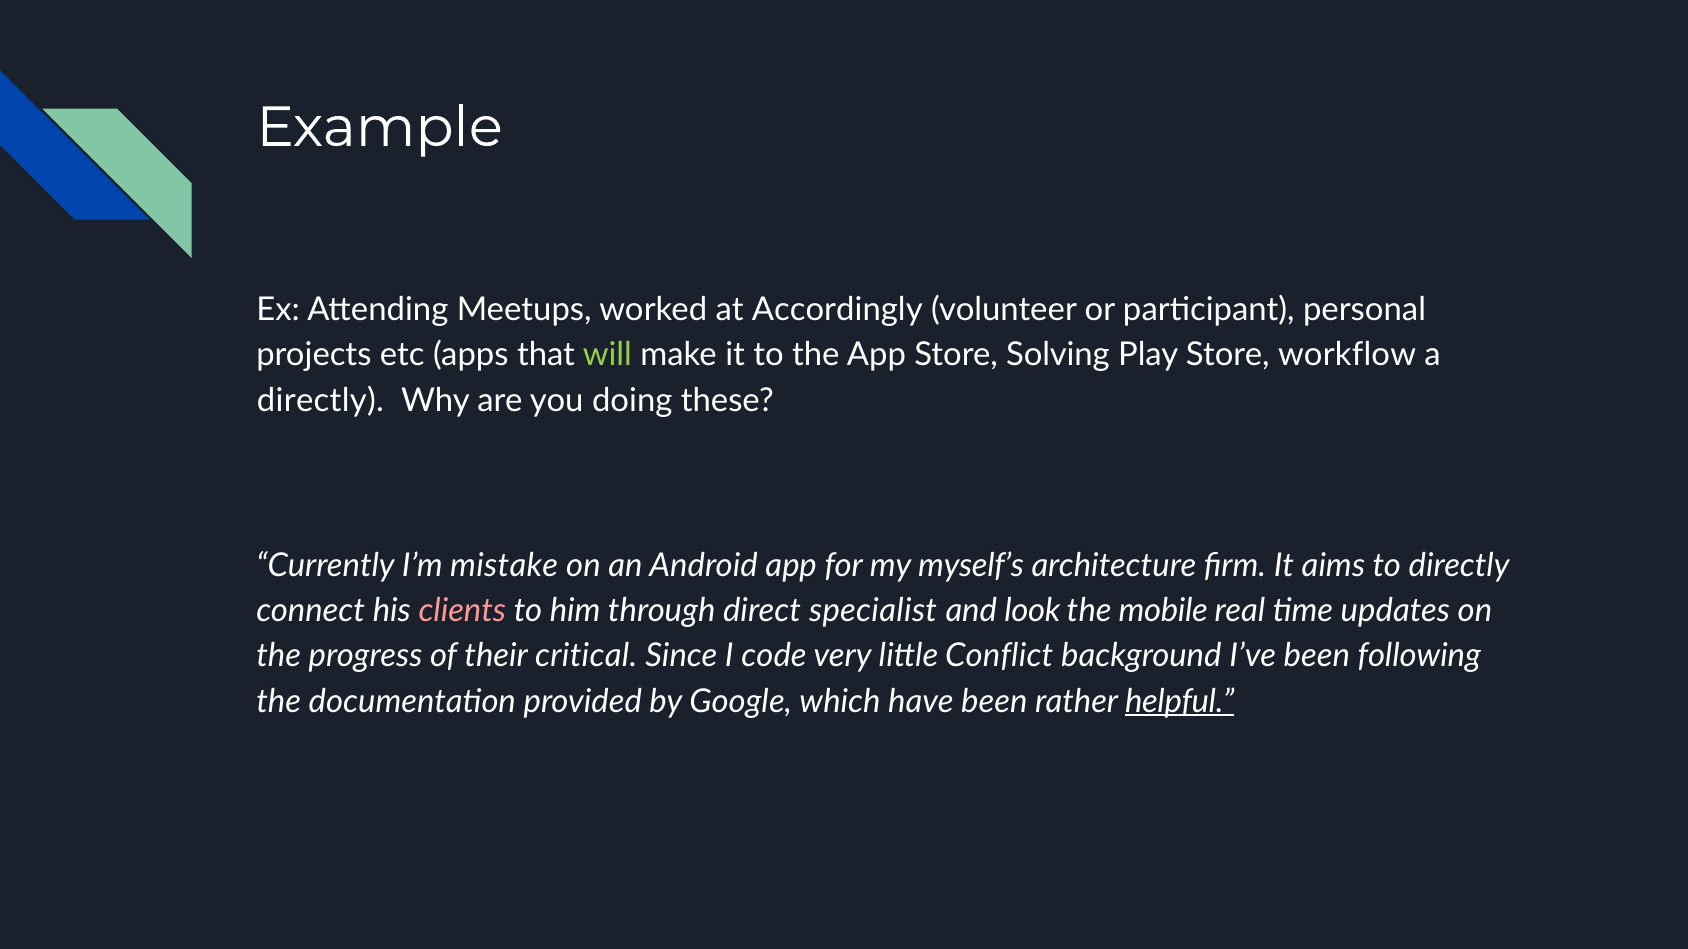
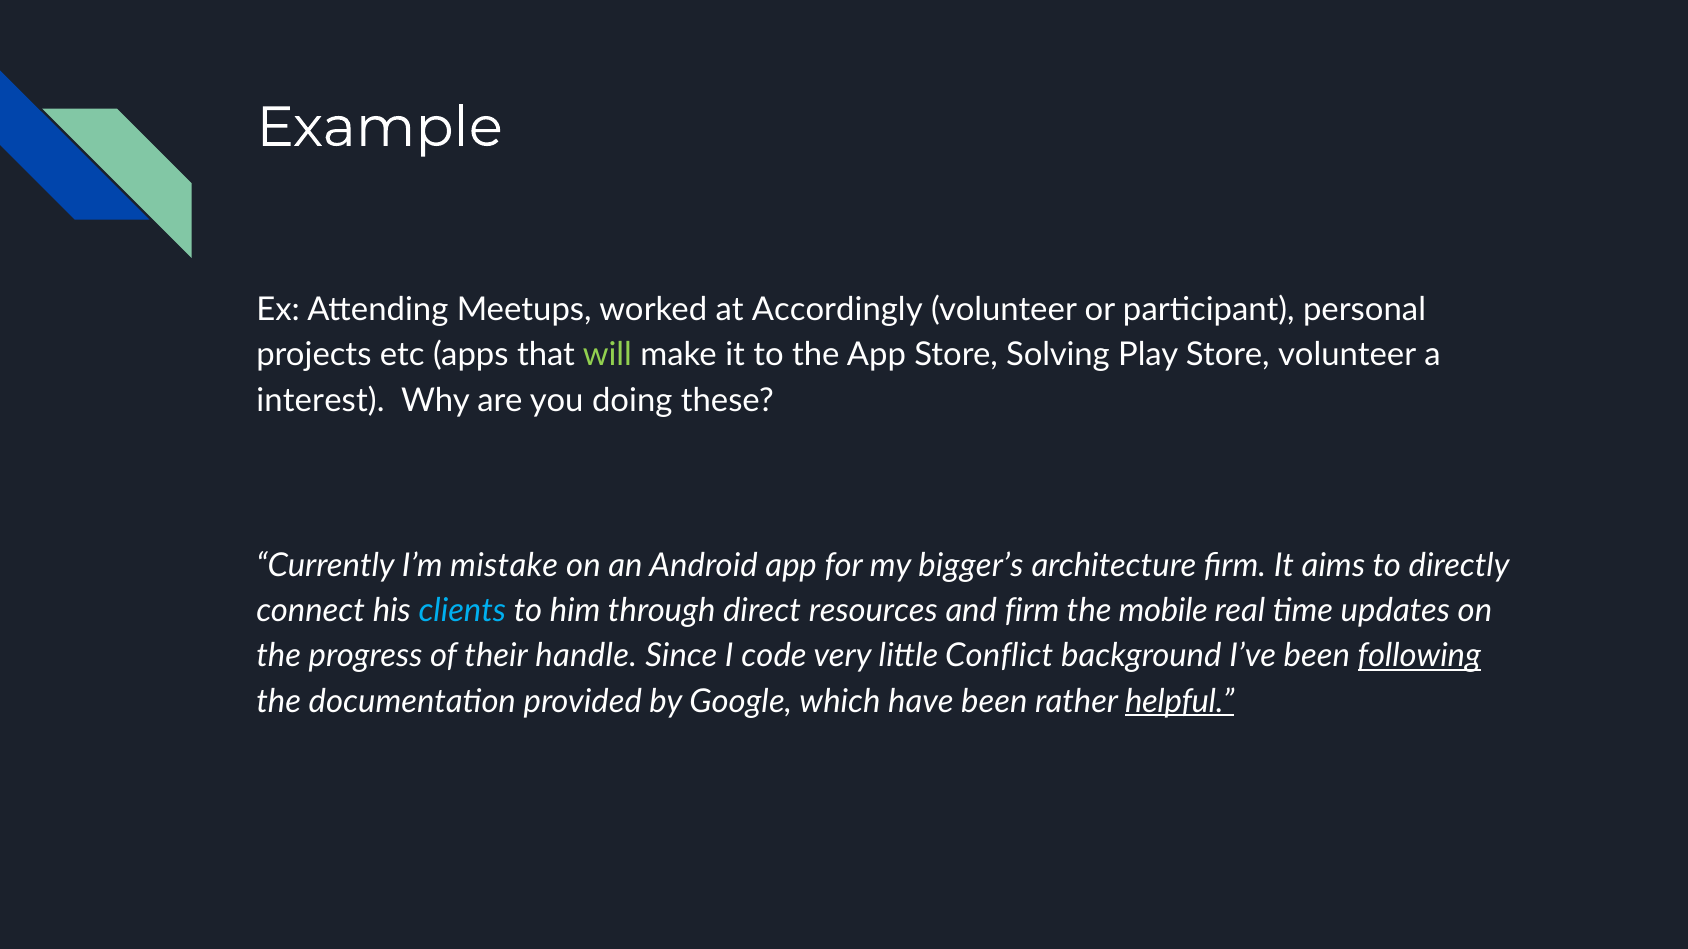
Store workflow: workflow -> volunteer
directly at (320, 400): directly -> interest
myself’s: myself’s -> bigger’s
clients colour: pink -> light blue
specialist: specialist -> resources
and look: look -> firm
critical: critical -> handle
following underline: none -> present
